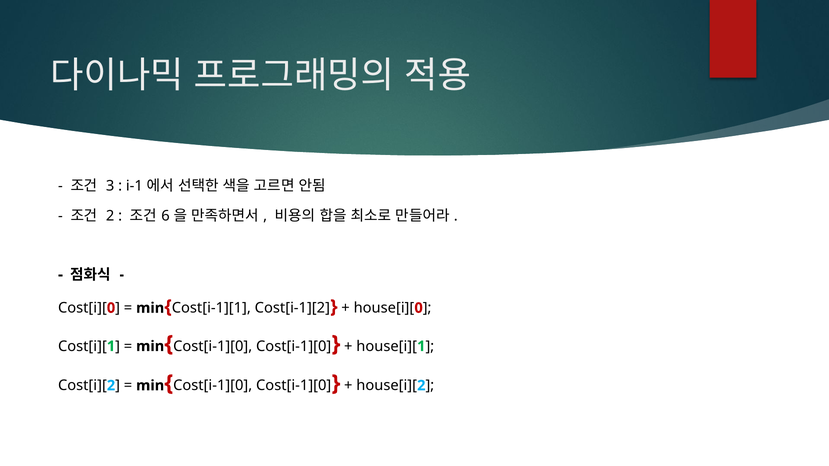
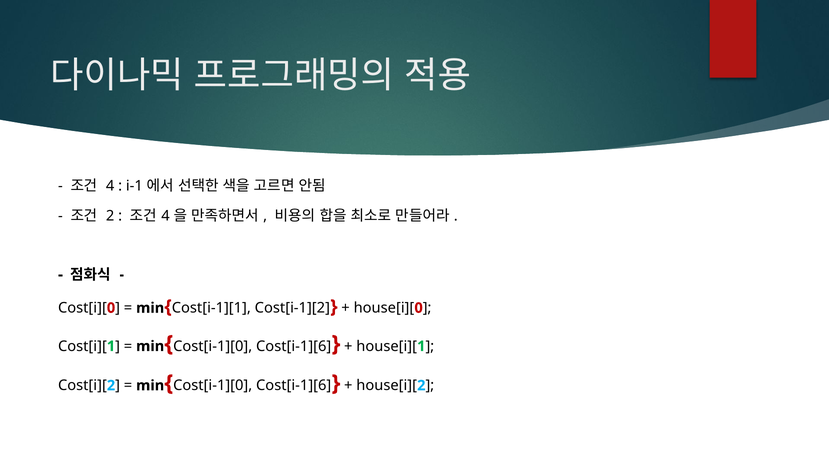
3 at (110, 186): 3 -> 4
6 at (165, 216): 6 -> 4
Cost[i-1][0 at (294, 346): Cost[i-1][0 -> Cost[i-1][6
Cost[i-1][0 at (294, 386): Cost[i-1][0 -> Cost[i-1][6
